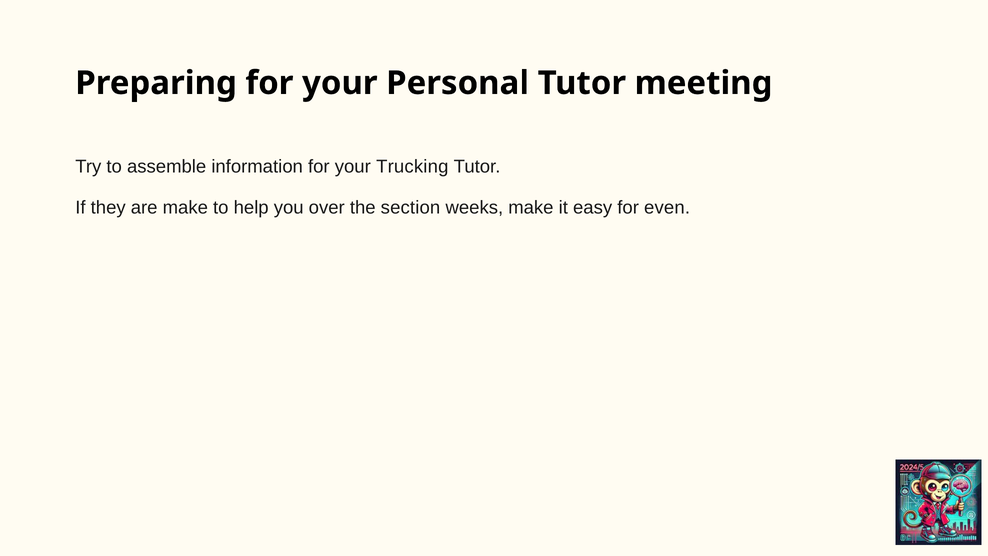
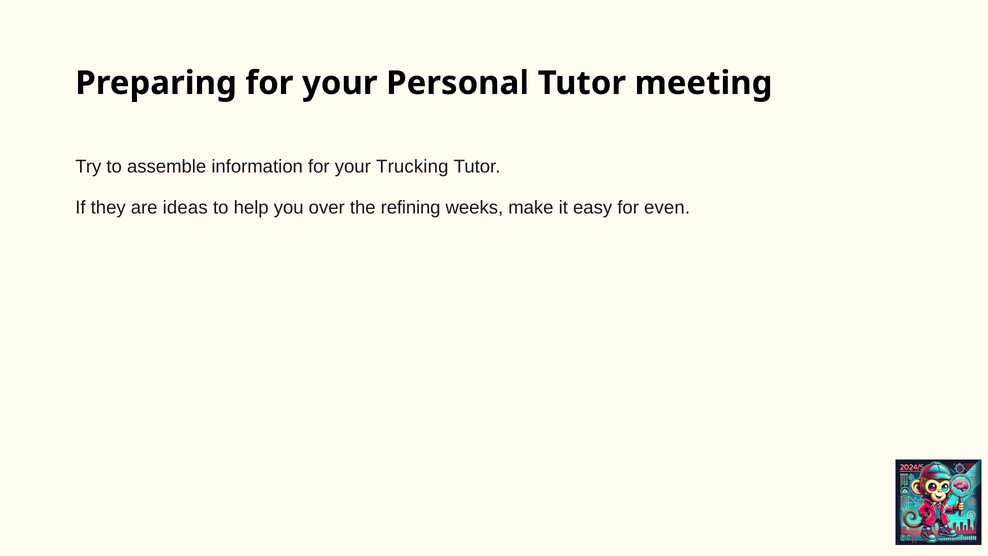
are make: make -> ideas
section: section -> refining
